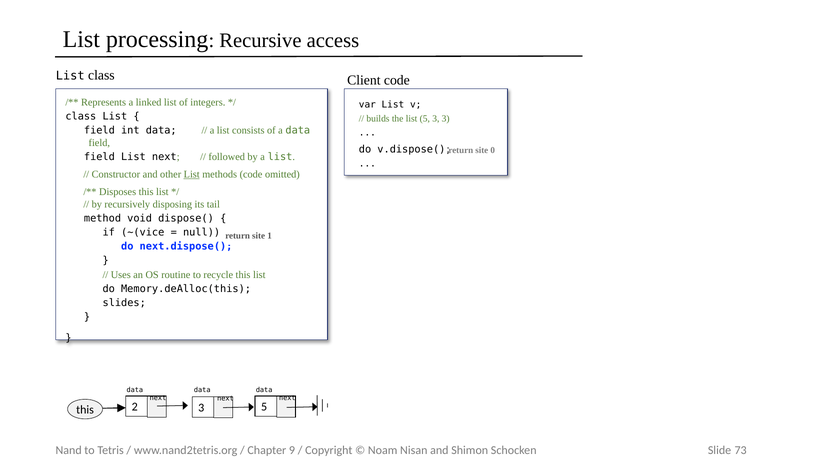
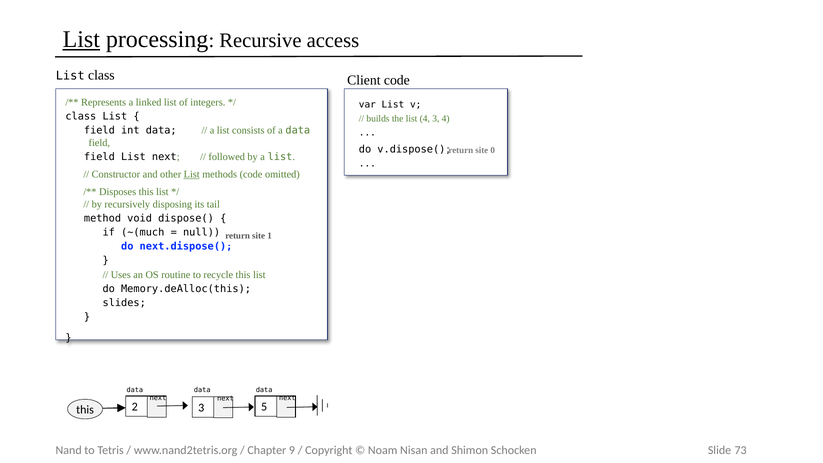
List at (81, 39) underline: none -> present
list 5: 5 -> 4
3 3: 3 -> 4
~(vice: ~(vice -> ~(much
